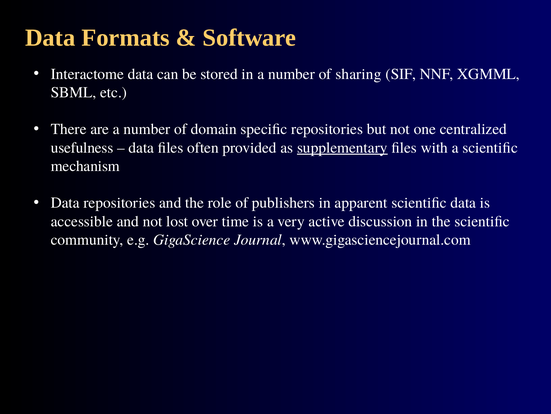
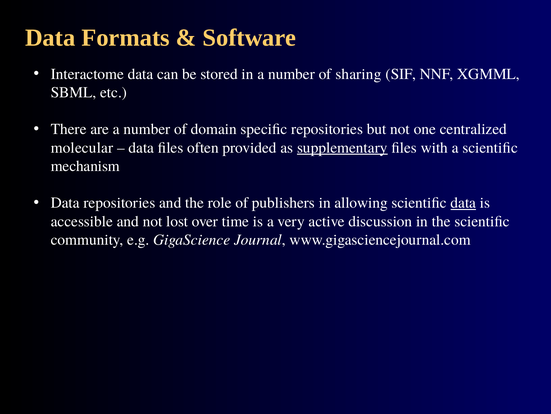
usefulness: usefulness -> molecular
apparent: apparent -> allowing
data at (463, 203) underline: none -> present
